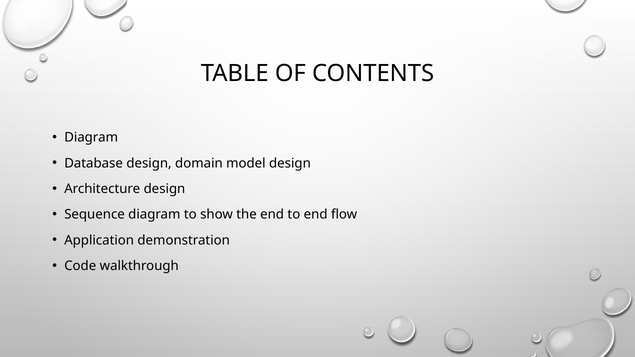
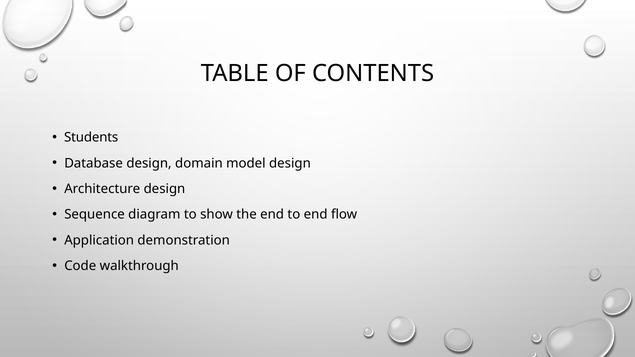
Diagram at (91, 138): Diagram -> Students
